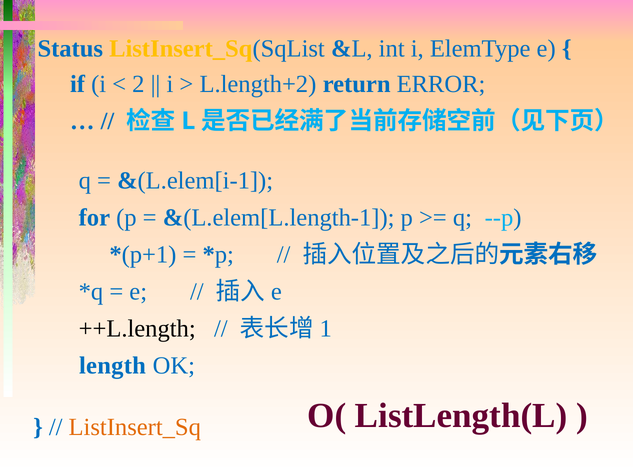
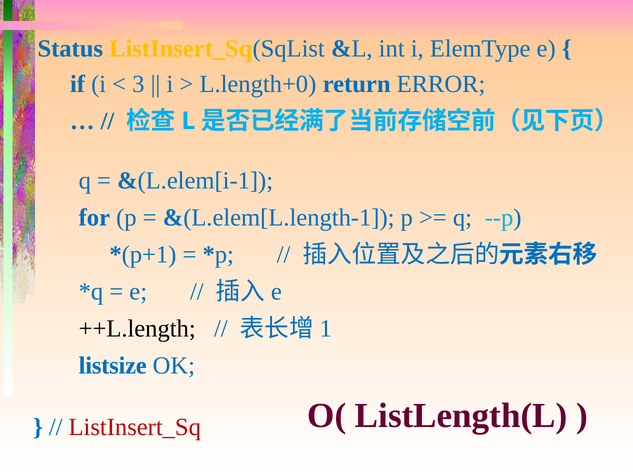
2: 2 -> 3
L.length+2: L.length+2 -> L.length+0
length: length -> listsize
ListInsert_Sq colour: orange -> red
